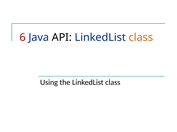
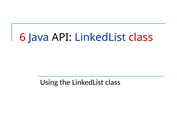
class at (141, 38) colour: orange -> red
